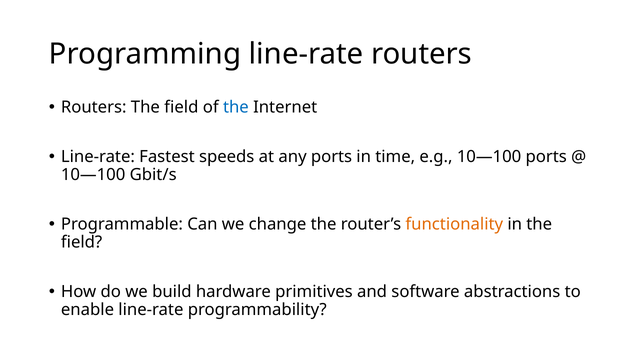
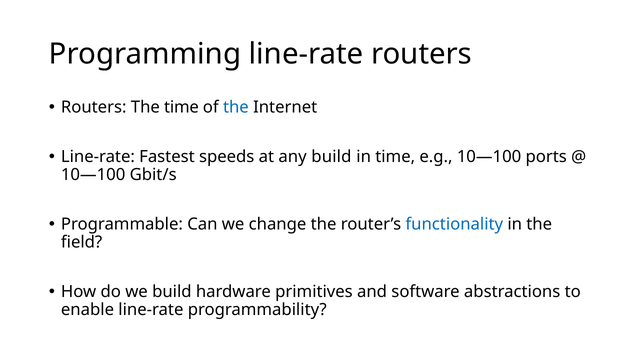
Routers The field: field -> time
any ports: ports -> build
functionality colour: orange -> blue
